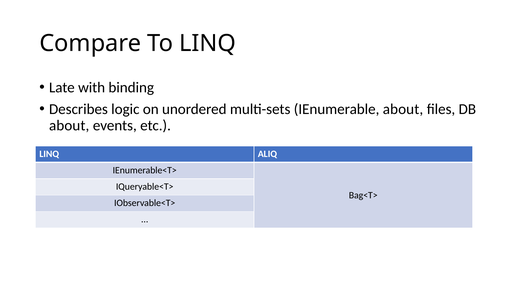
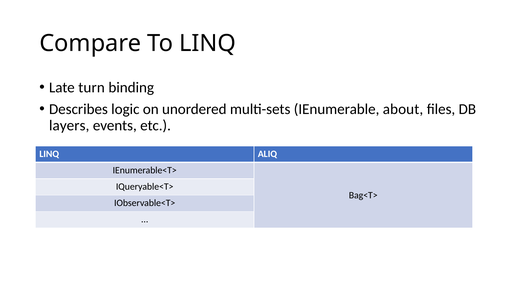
with: with -> turn
about at (69, 125): about -> layers
